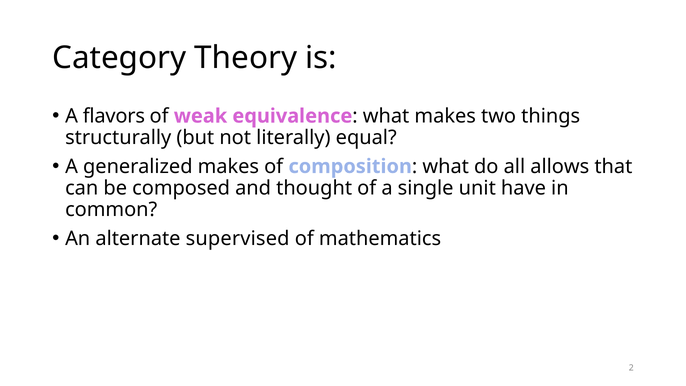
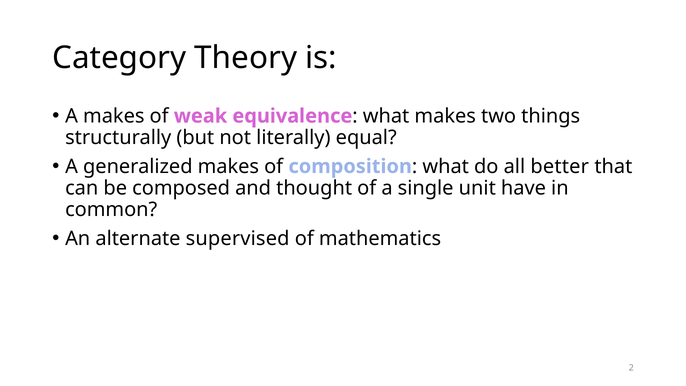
A flavors: flavors -> makes
allows: allows -> better
